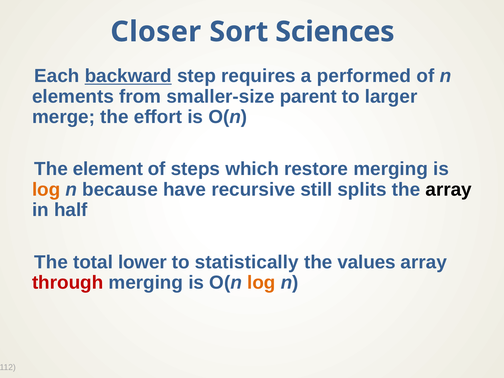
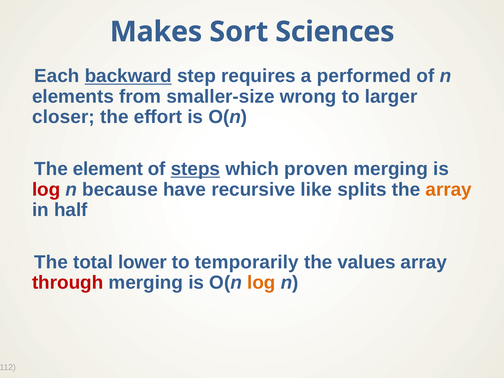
Closer: Closer -> Makes
parent: parent -> wrong
merge: merge -> closer
steps underline: none -> present
restore: restore -> proven
log at (46, 190) colour: orange -> red
still: still -> like
array at (449, 190) colour: black -> orange
statistically: statistically -> temporarily
